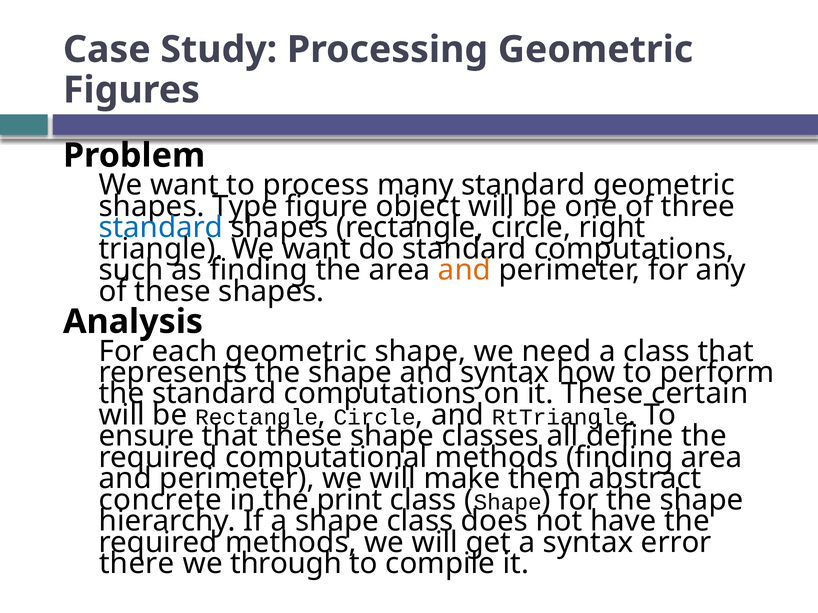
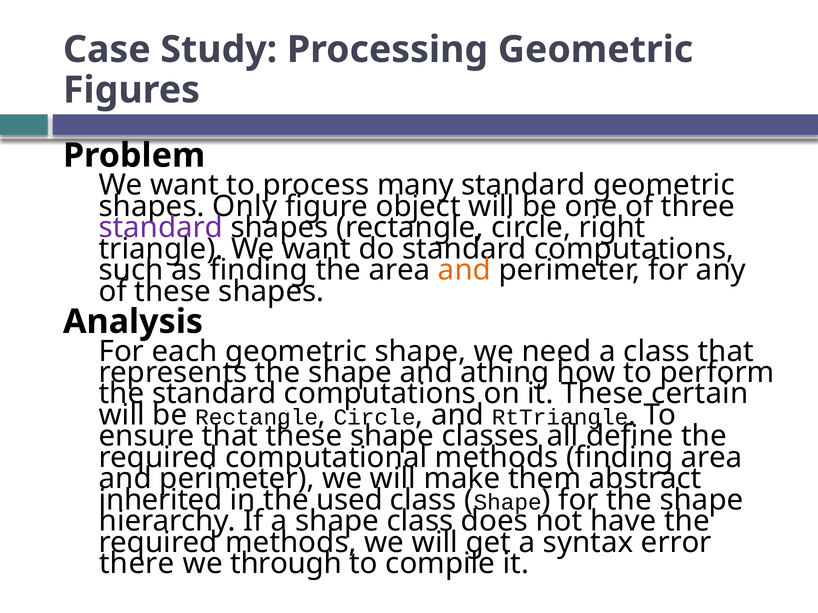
Type: Type -> Only
standard at (161, 228) colour: blue -> purple
and syntax: syntax -> athing
concrete: concrete -> inherited
print: print -> used
